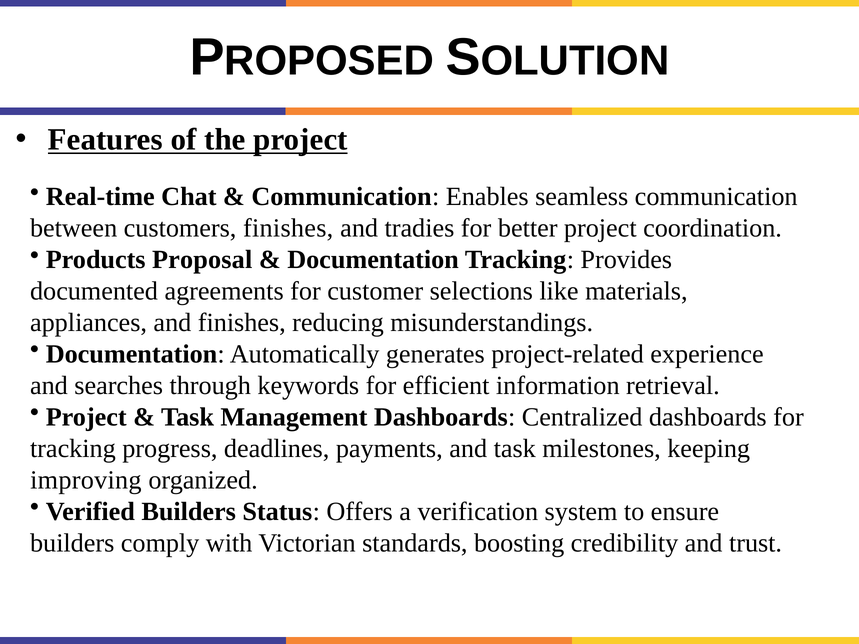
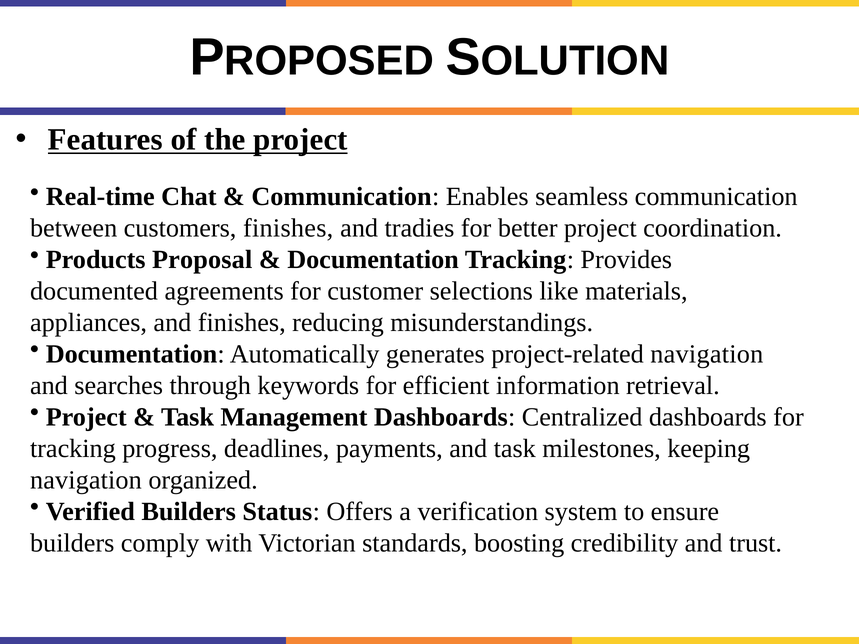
project-related experience: experience -> navigation
improving at (86, 480): improving -> navigation
